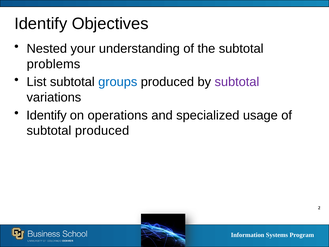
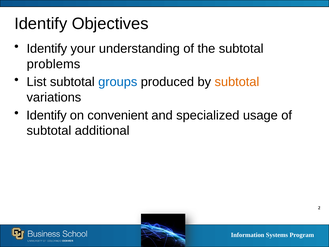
Nested at (47, 49): Nested -> Identify
subtotal at (237, 82) colour: purple -> orange
operations: operations -> convenient
subtotal produced: produced -> additional
